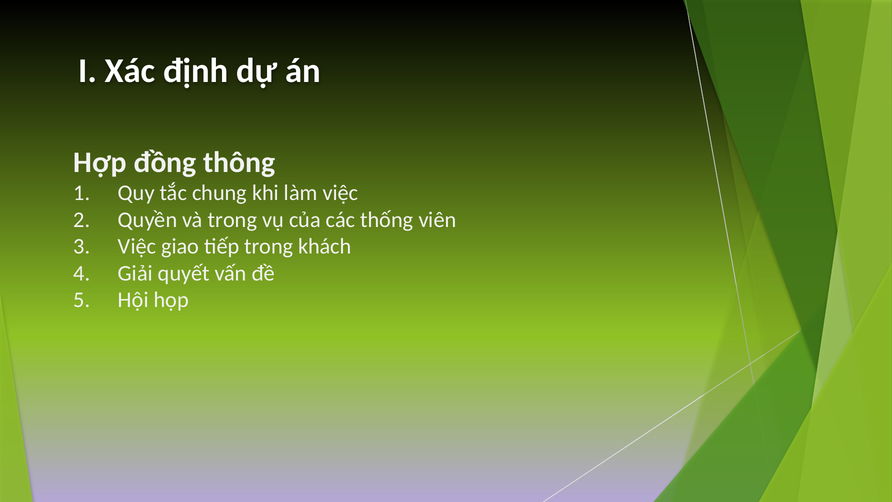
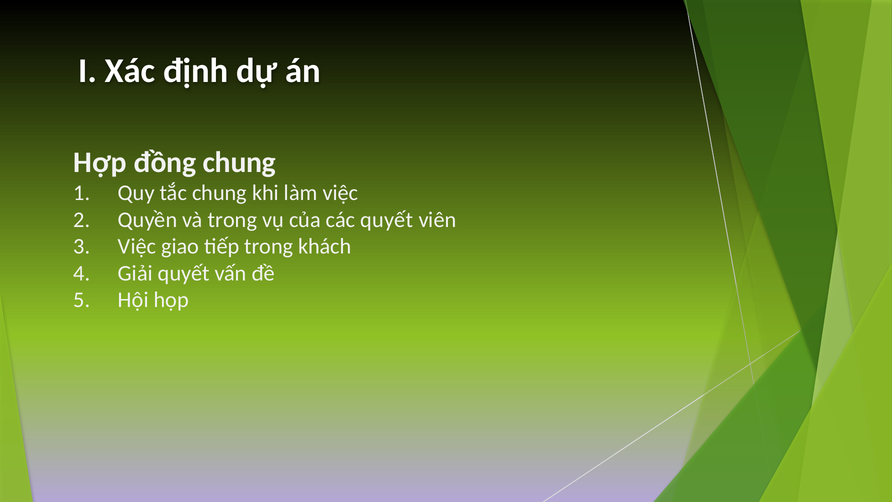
đồng thông: thông -> chung
các thống: thống -> quyết
